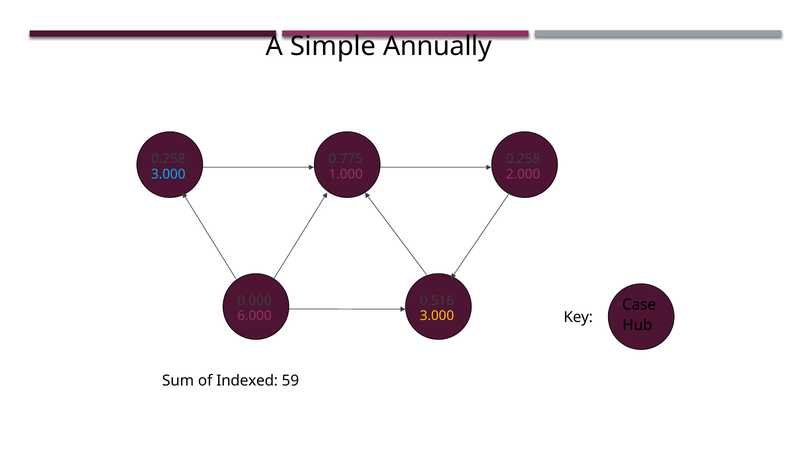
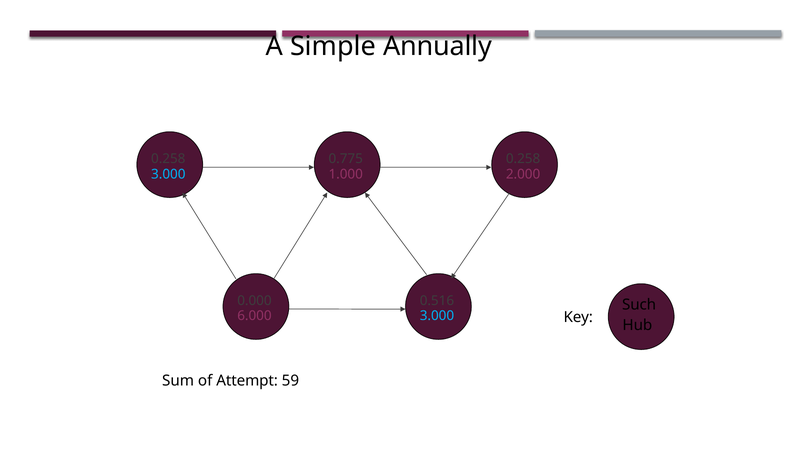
Case: Case -> Such
3.000 at (437, 316) colour: yellow -> light blue
Indexed: Indexed -> Attempt
